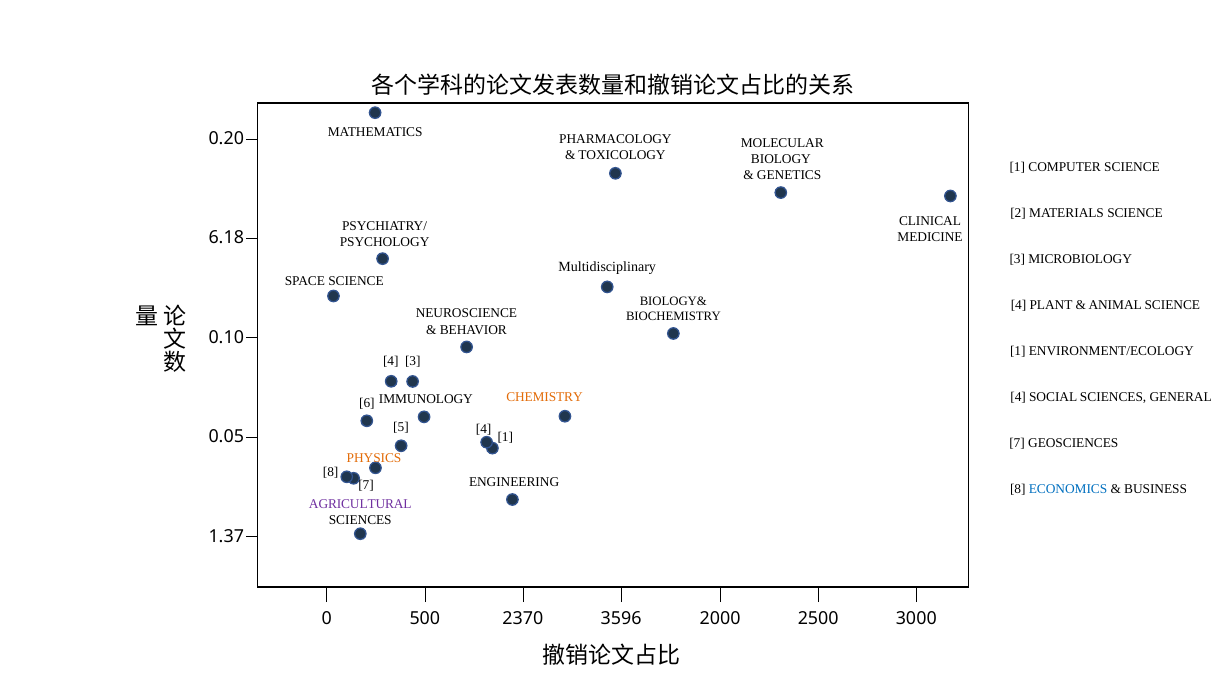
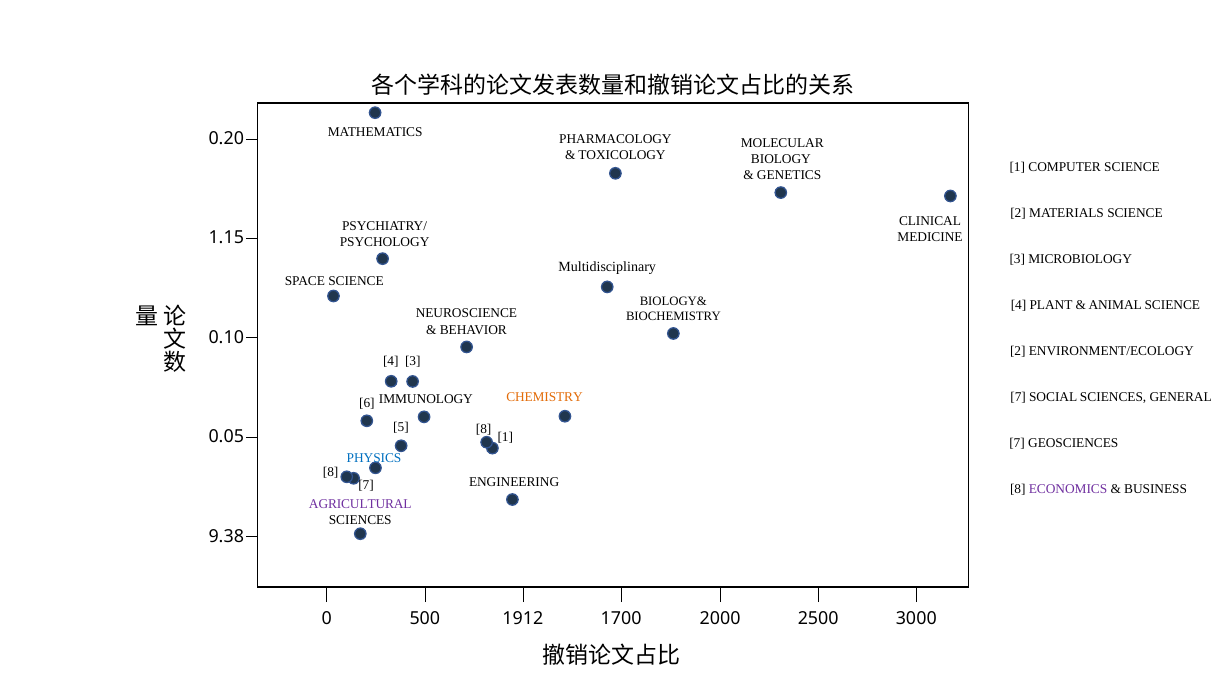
6.18: 6.18 -> 1.15
1 at (1018, 351): 1 -> 2
6 4: 4 -> 7
4 at (484, 429): 4 -> 8
PHYSICS colour: orange -> blue
ECONOMICS colour: blue -> purple
1.37: 1.37 -> 9.38
2370: 2370 -> 1912
3596: 3596 -> 1700
